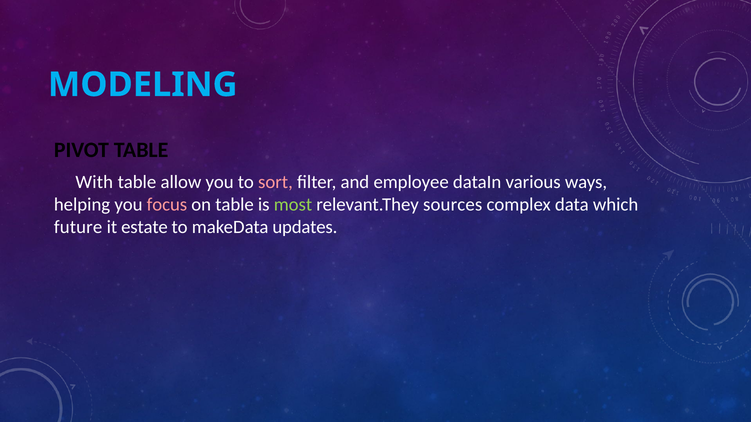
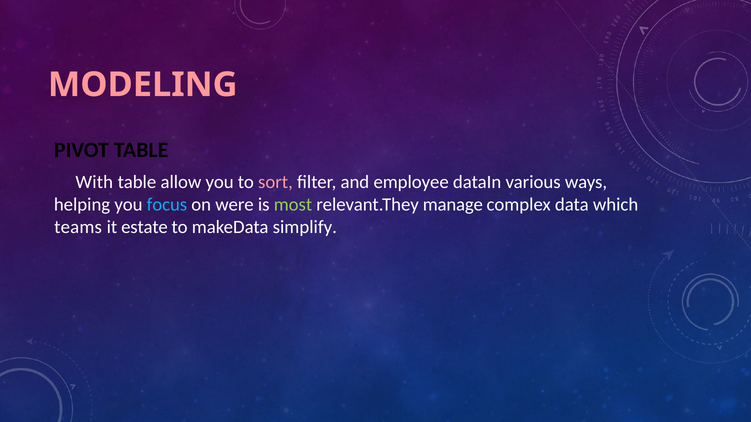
MODELING colour: light blue -> pink
focus colour: pink -> light blue
on table: table -> were
sources: sources -> manage
future: future -> teams
updates: updates -> simplify
